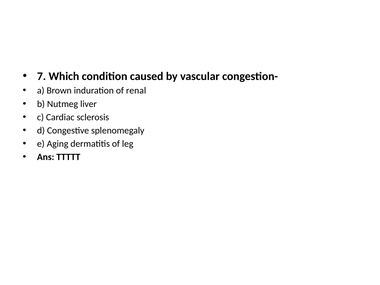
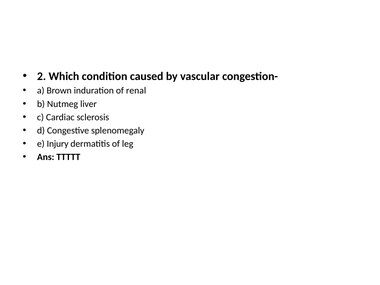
7: 7 -> 2
Aging: Aging -> Injury
